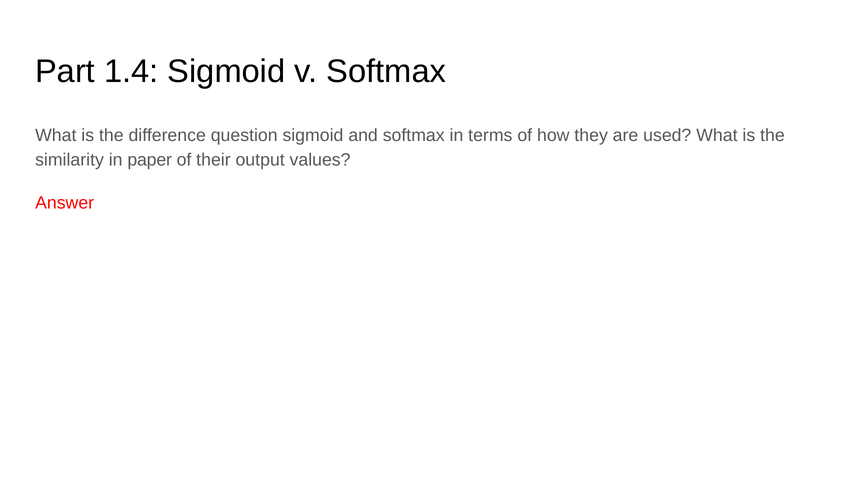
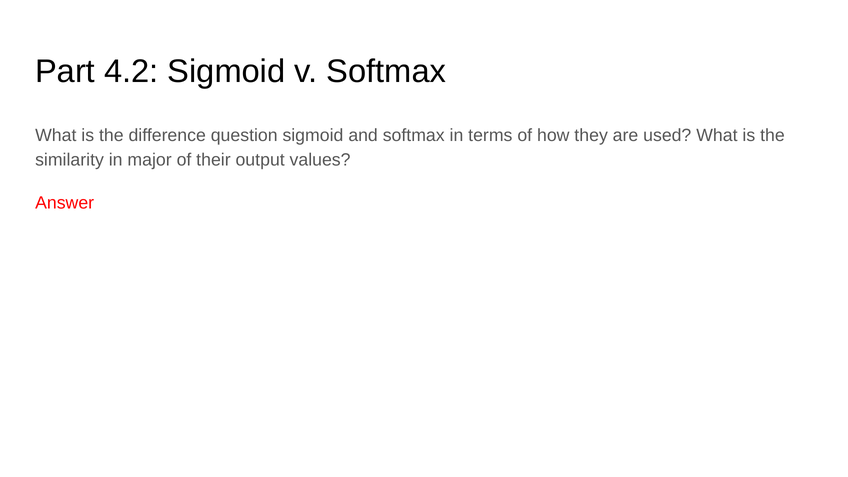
1.4: 1.4 -> 4.2
paper: paper -> major
